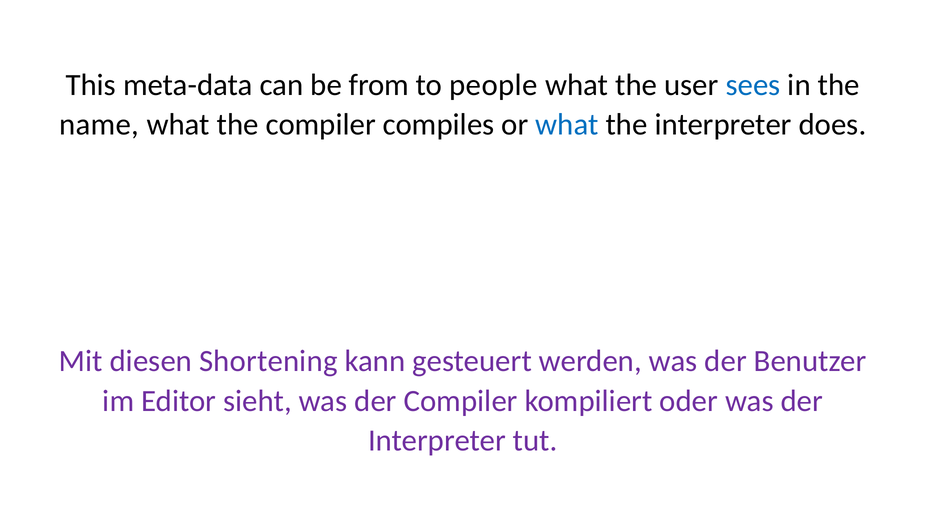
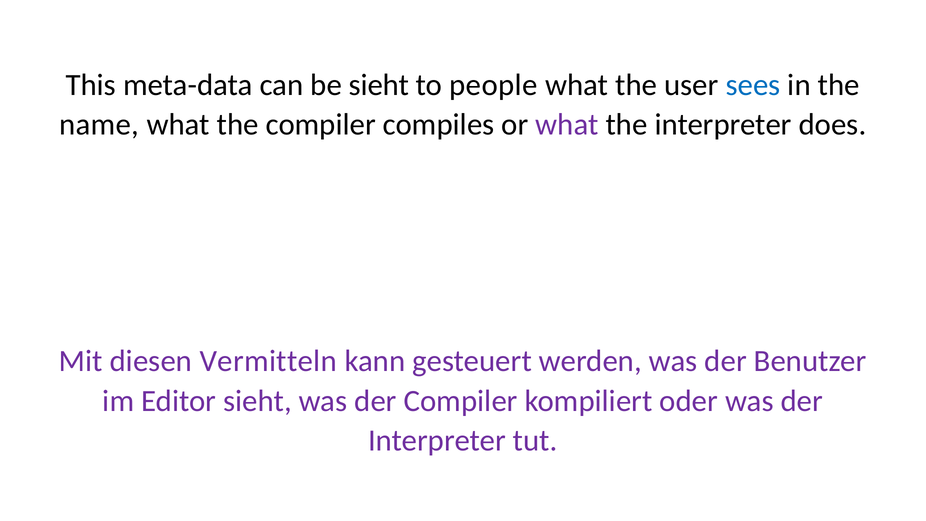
be from: from -> sieht
what at (567, 125) colour: blue -> purple
Shortening: Shortening -> Vermitteln
